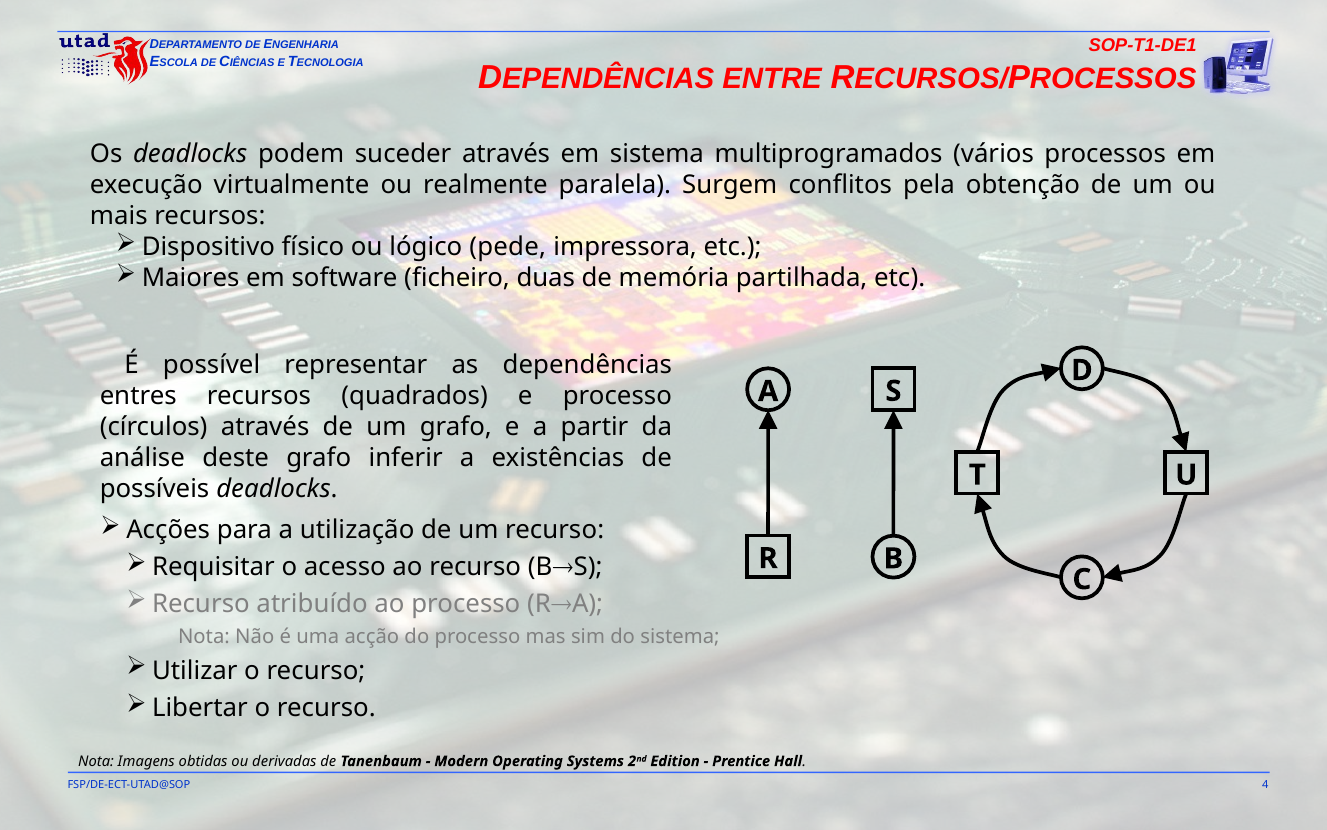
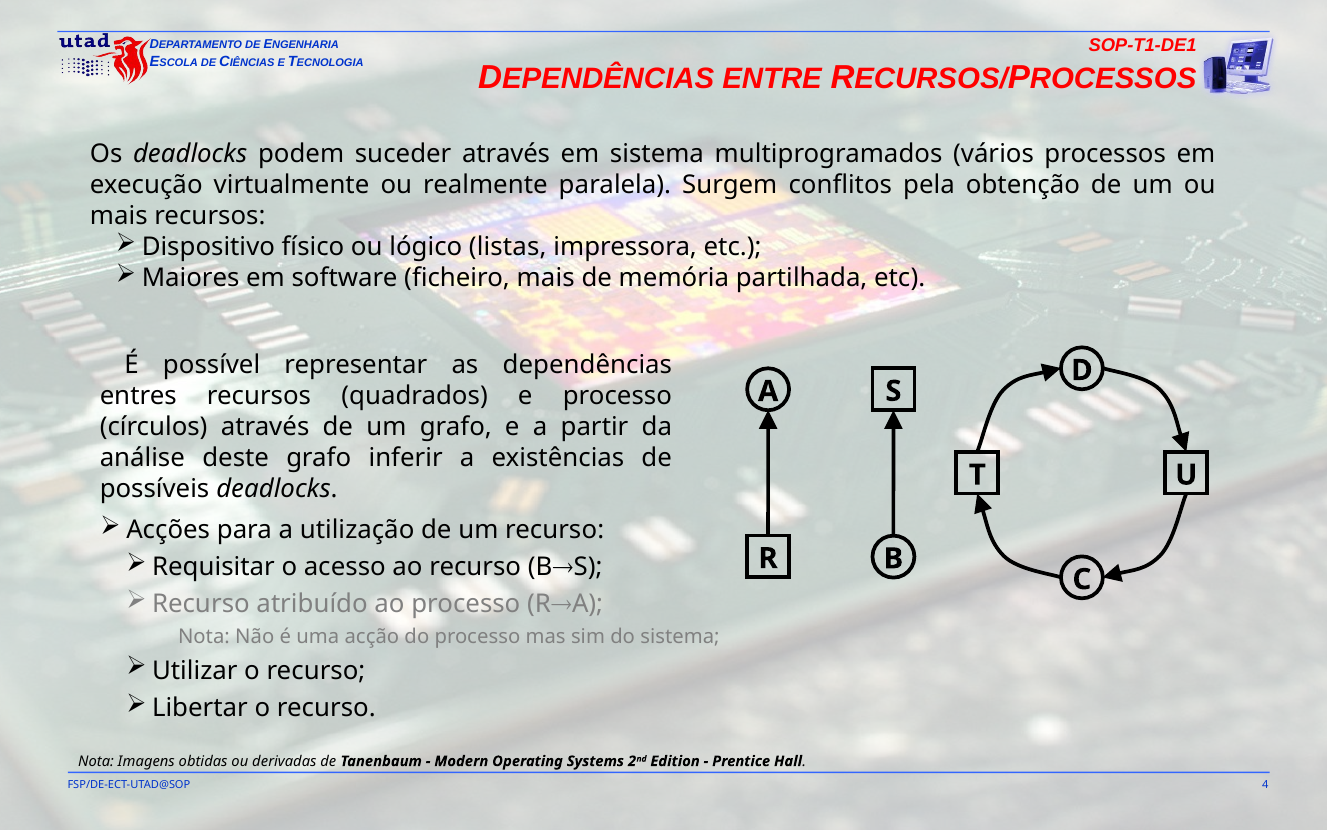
pede: pede -> listas
ficheiro duas: duas -> mais
